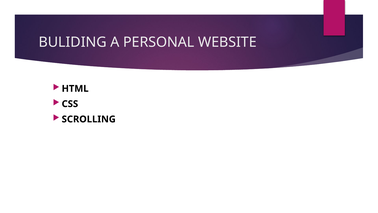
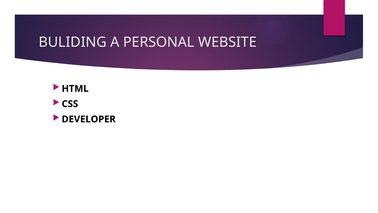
SCROLLING: SCROLLING -> DEVELOPER
